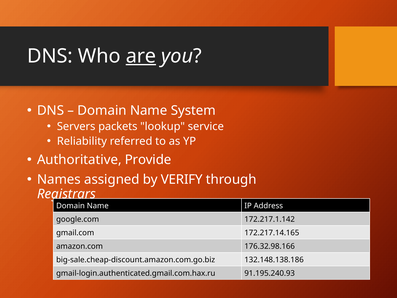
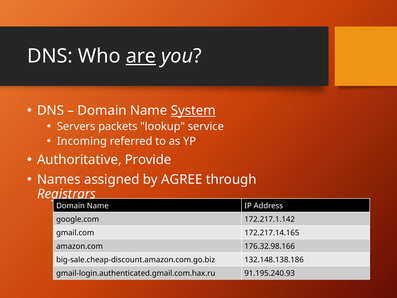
System underline: none -> present
Reliability: Reliability -> Incoming
VERIFY: VERIFY -> AGREE
